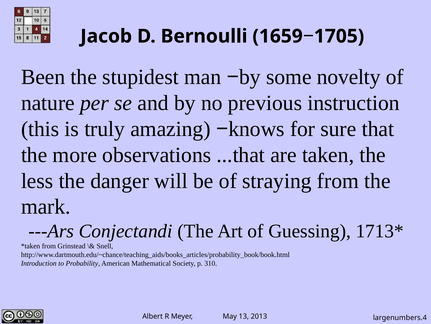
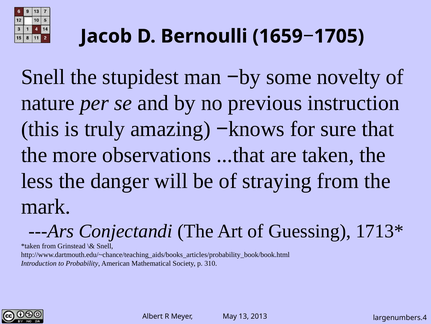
Been at (43, 77): Been -> Snell
